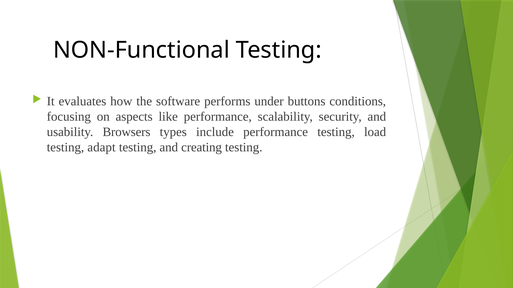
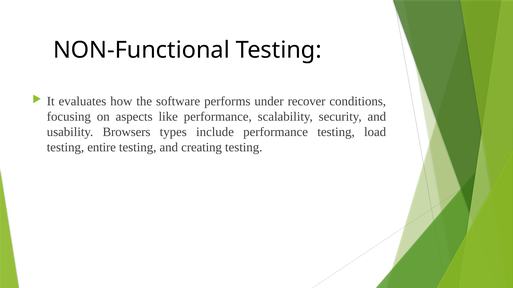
buttons: buttons -> recover
adapt: adapt -> entire
